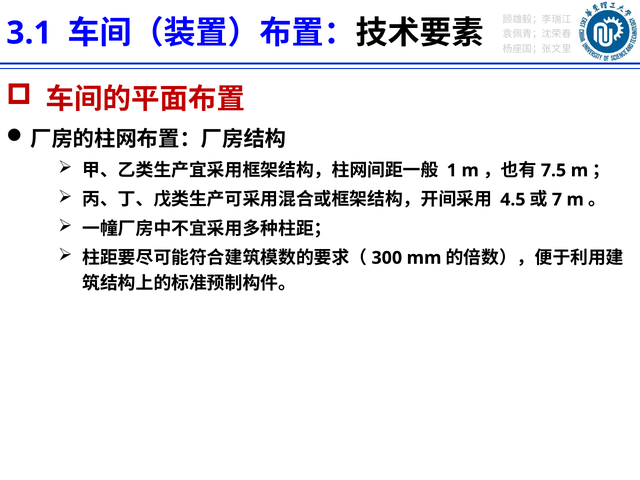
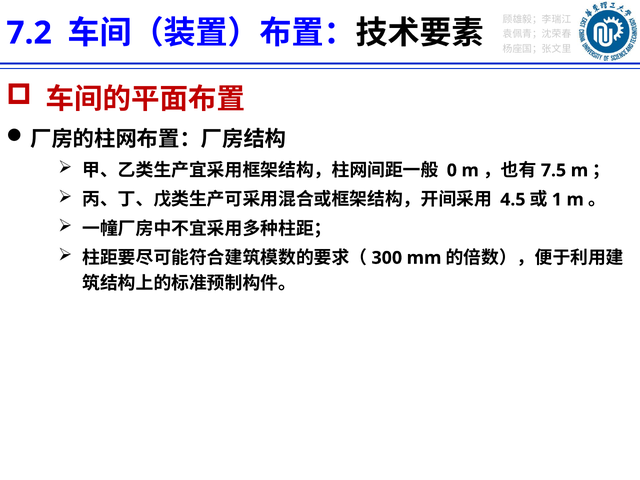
3.1: 3.1 -> 7.2
1: 1 -> 0
7: 7 -> 1
